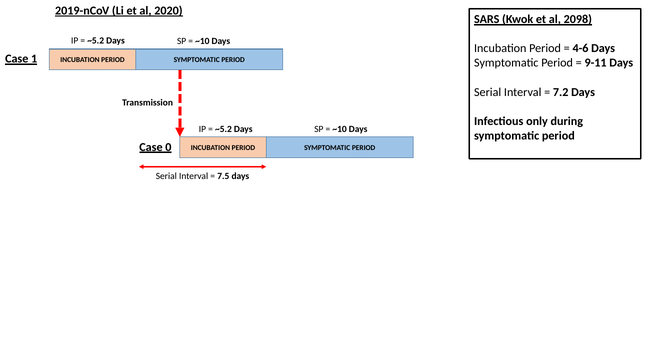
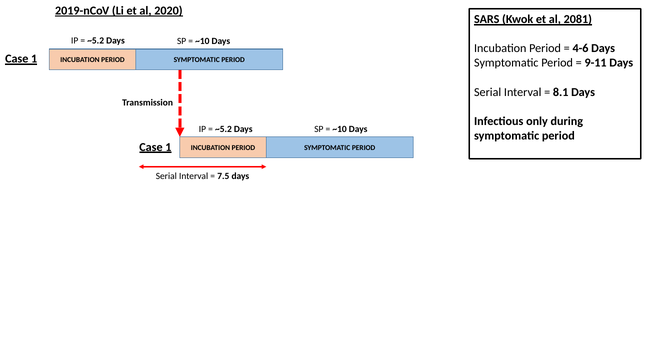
2098: 2098 -> 2081
7.2: 7.2 -> 8.1
0 at (168, 147): 0 -> 1
